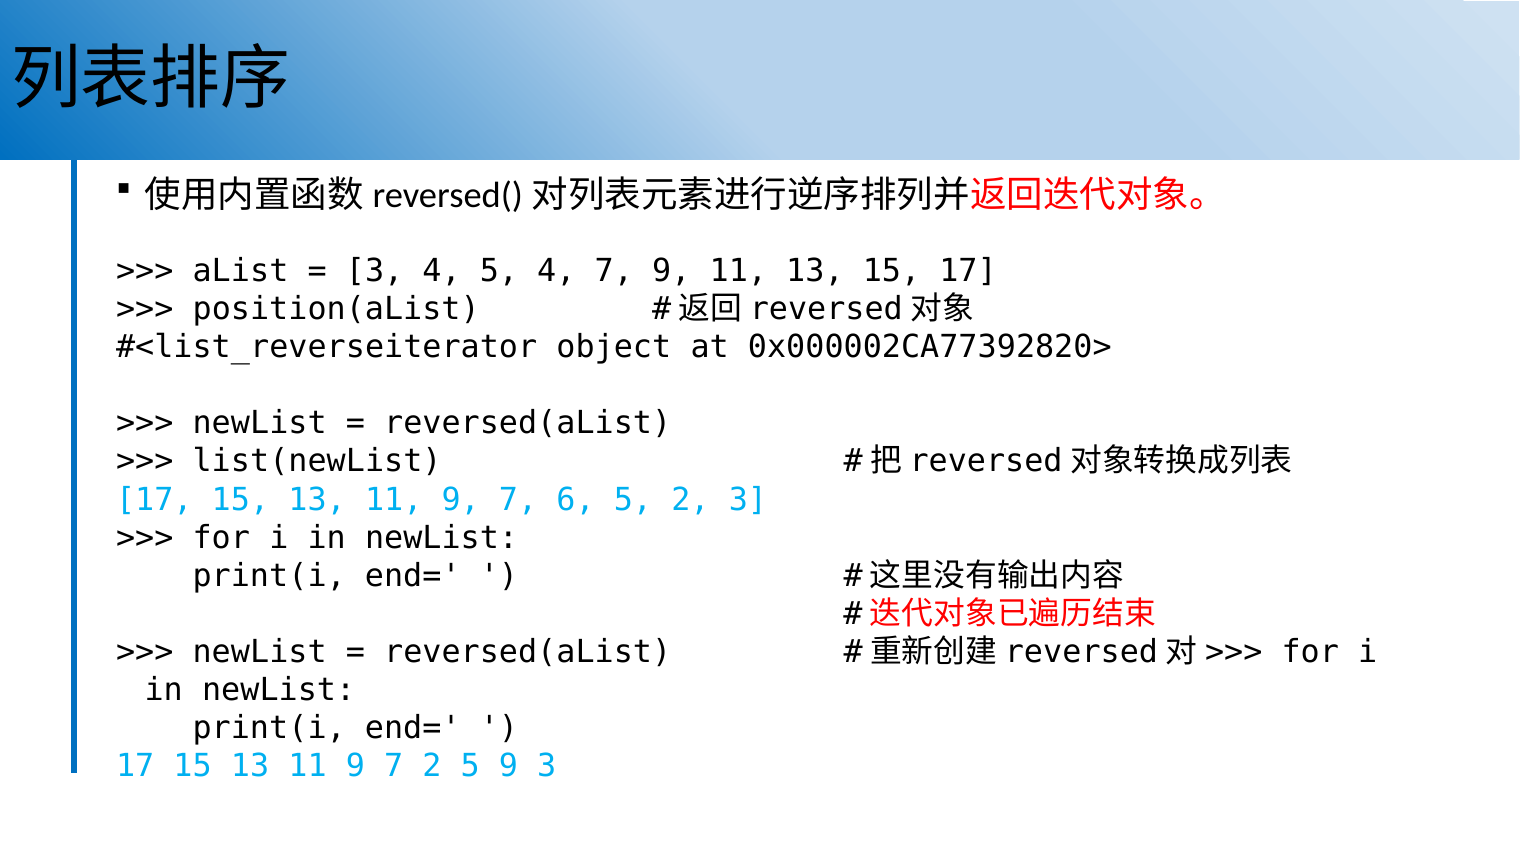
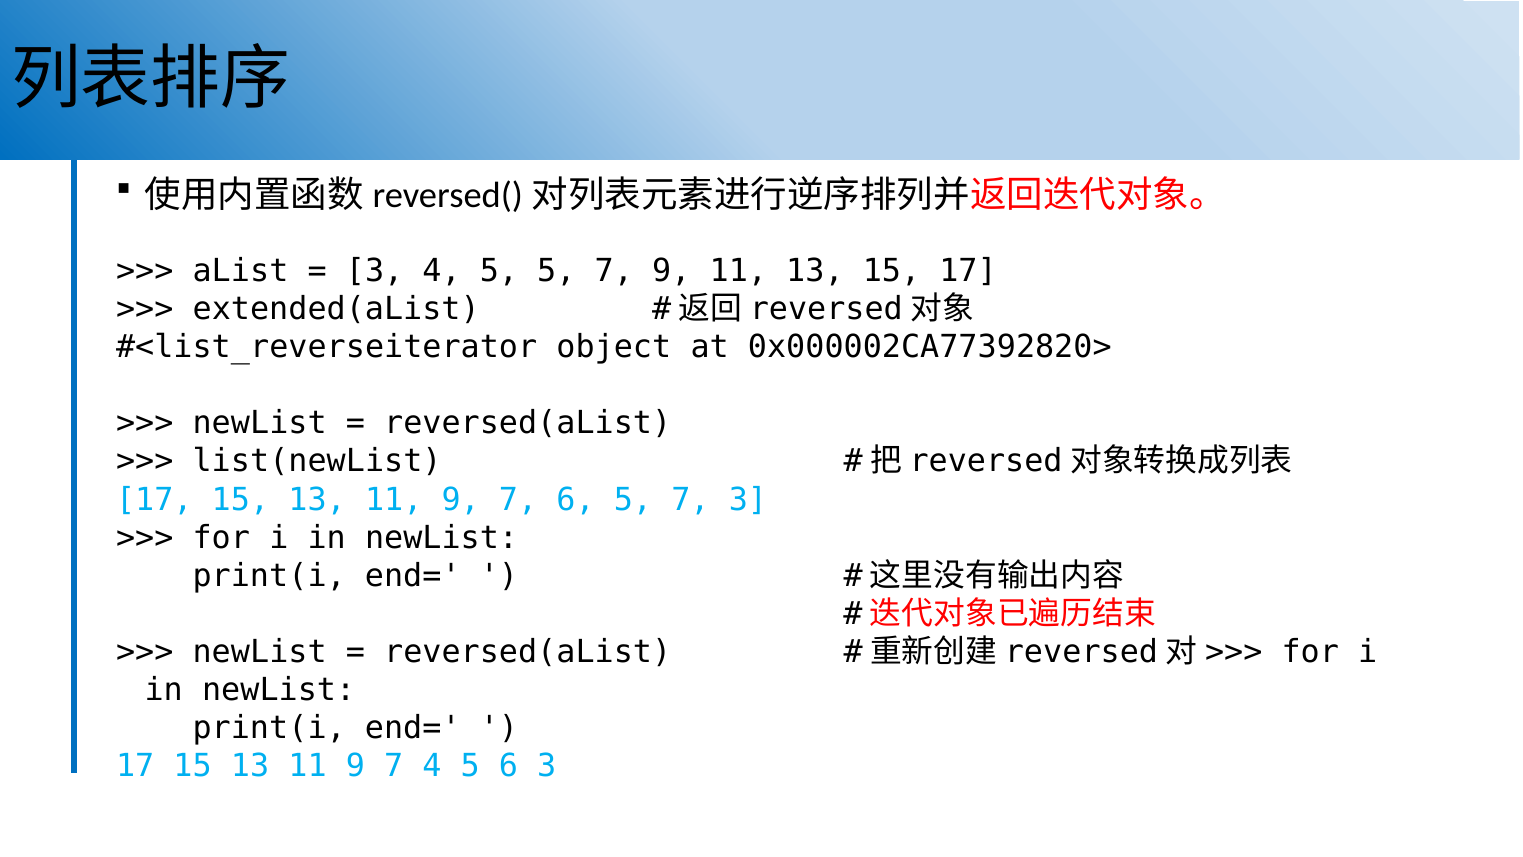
5 4: 4 -> 5
position(aList: position(aList -> extended(aList
6 5 2: 2 -> 7
7 2: 2 -> 4
5 9: 9 -> 6
